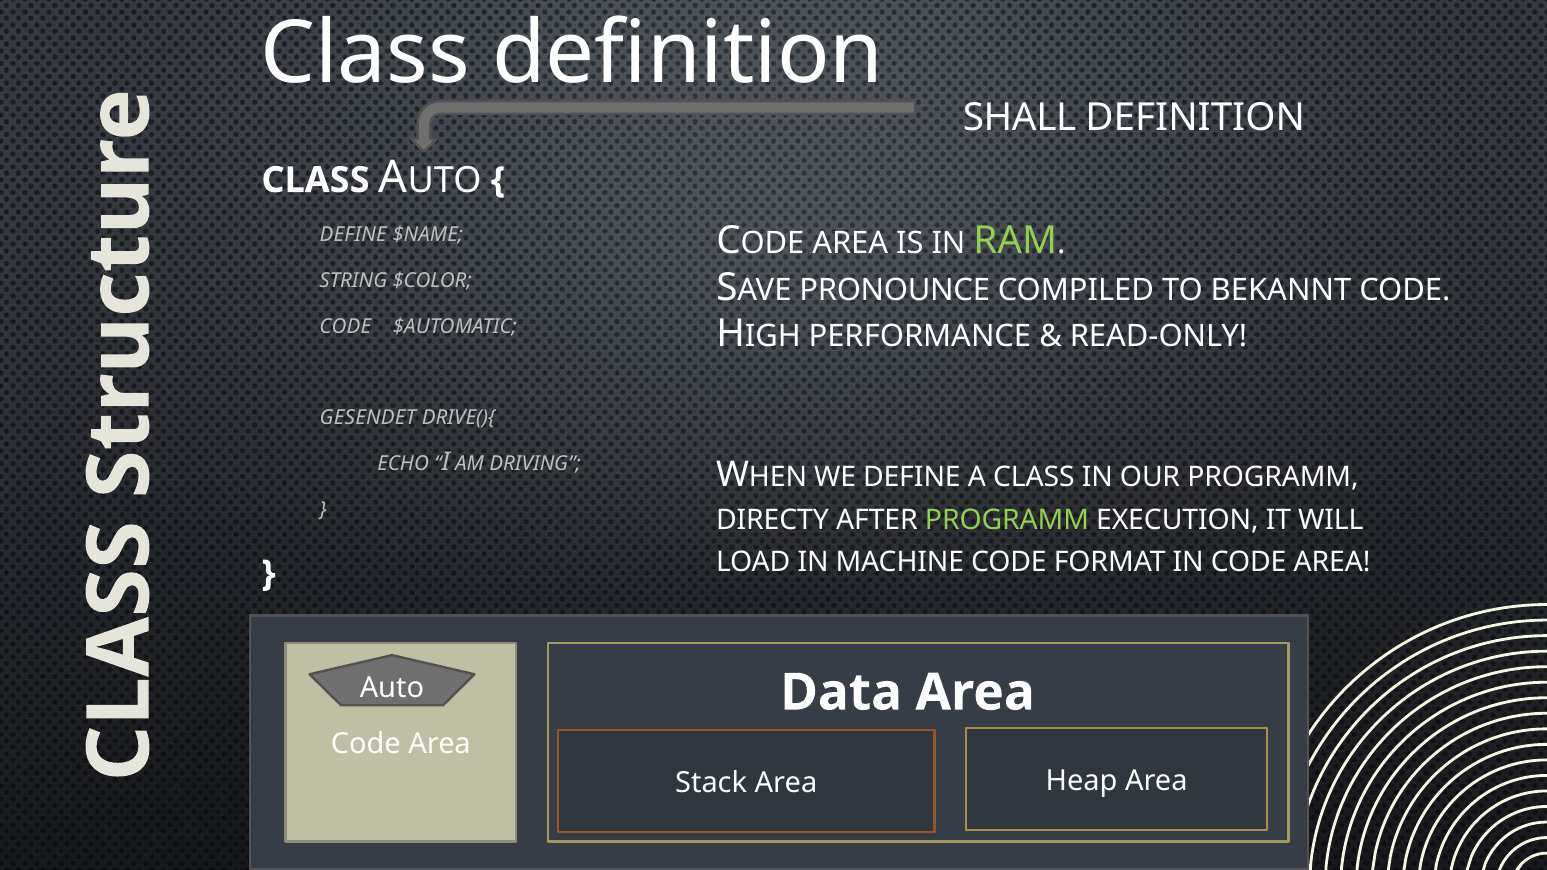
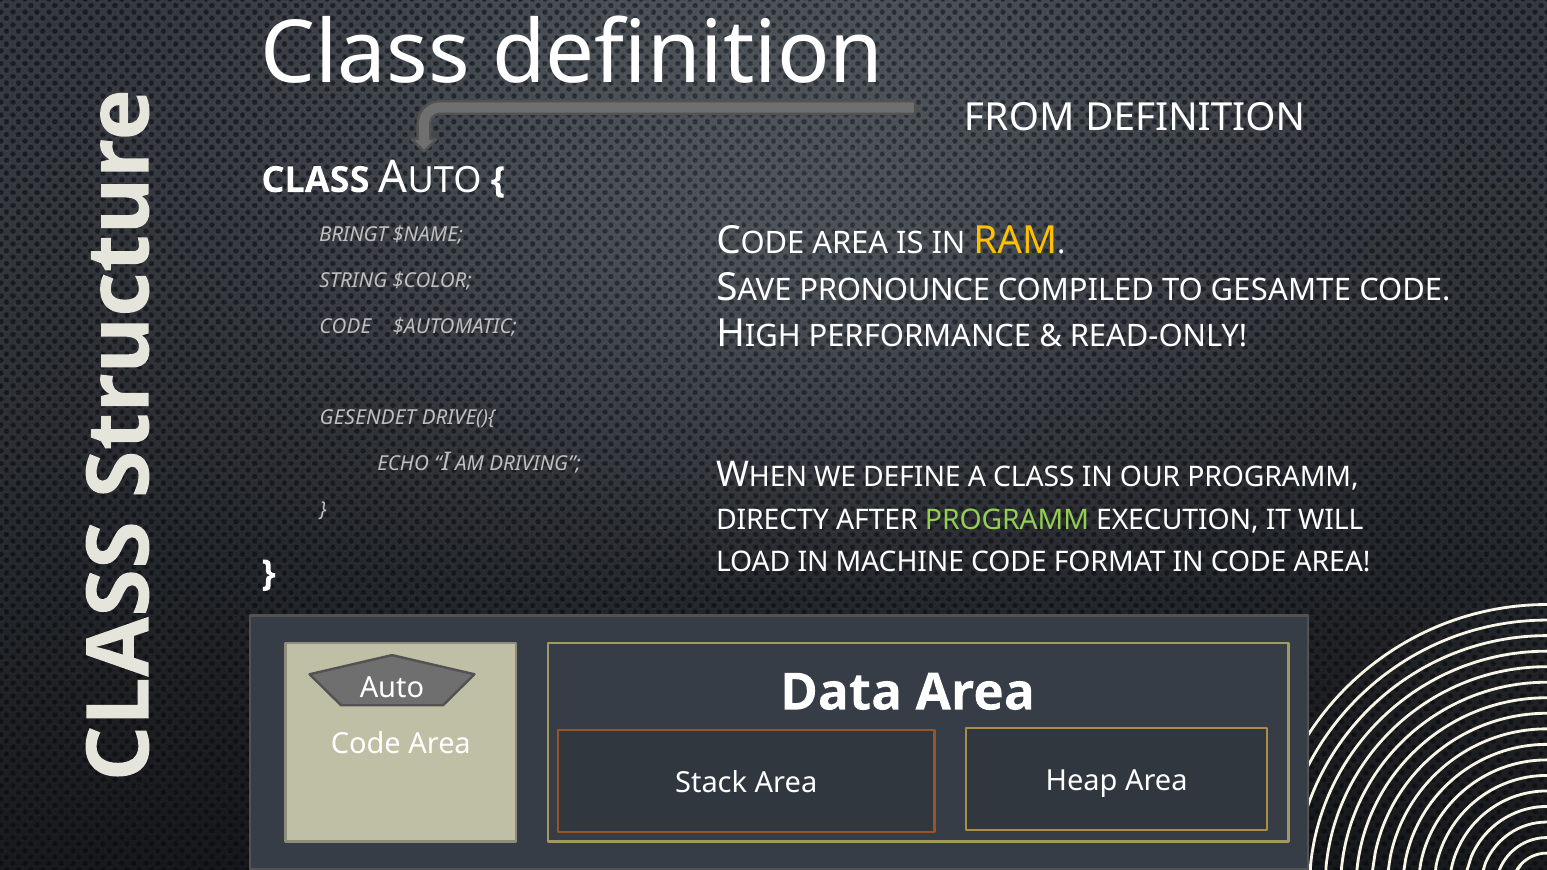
SHALL: SHALL -> FROM
DEFINE at (353, 235): DEFINE -> BRINGT
RAM colour: light green -> yellow
BEKANNT: BEKANNT -> GESAMTE
